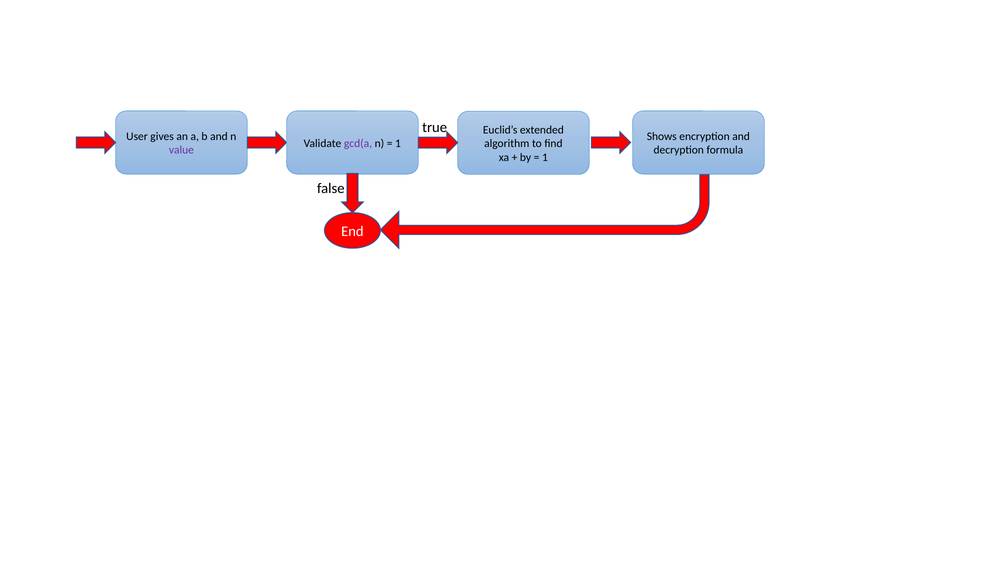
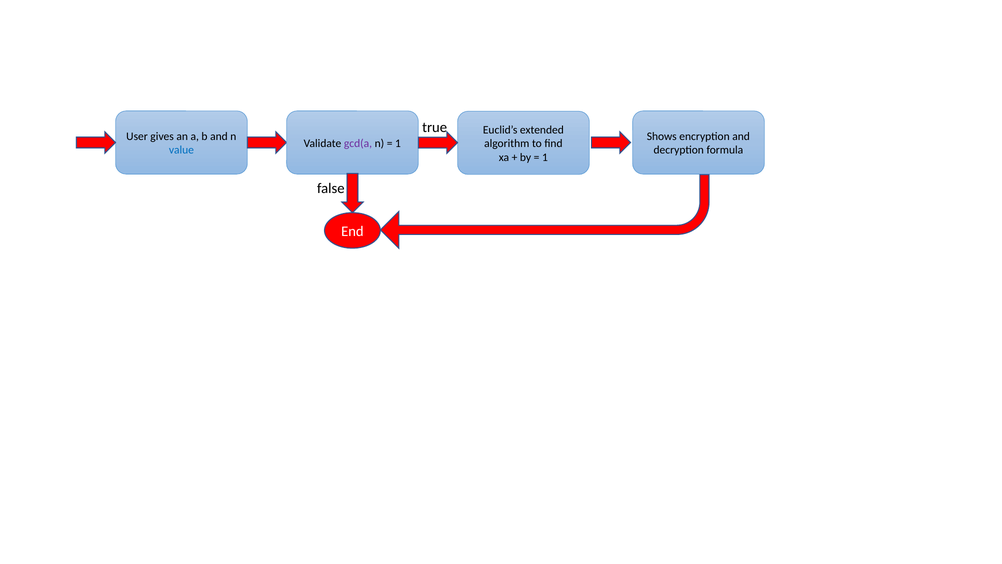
value colour: purple -> blue
